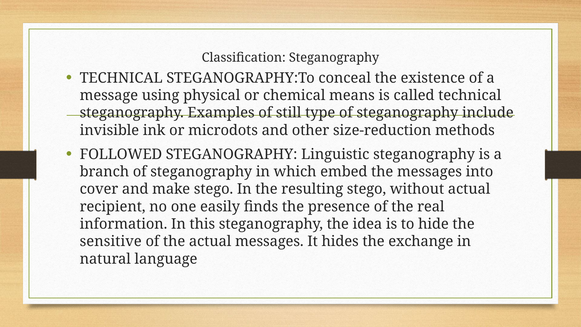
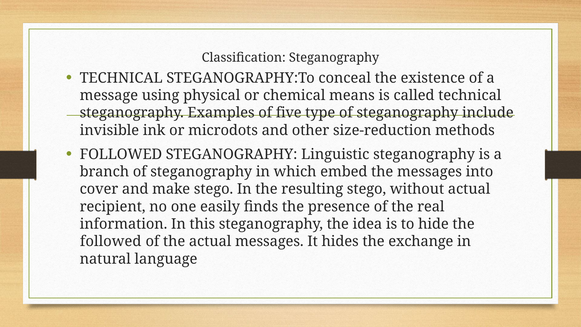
still: still -> five
sensitive at (111, 241): sensitive -> followed
